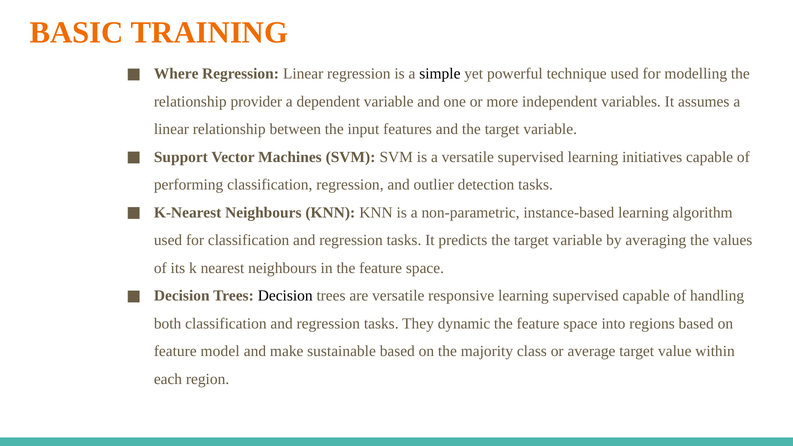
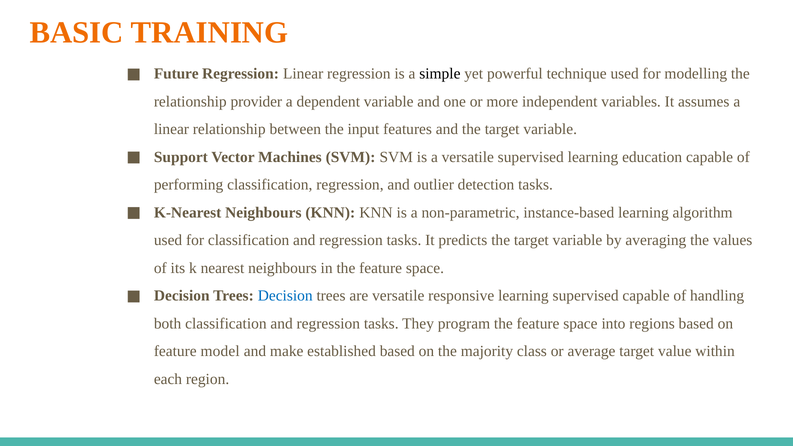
Where: Where -> Future
initiatives: initiatives -> education
Decision at (285, 296) colour: black -> blue
dynamic: dynamic -> program
sustainable: sustainable -> established
